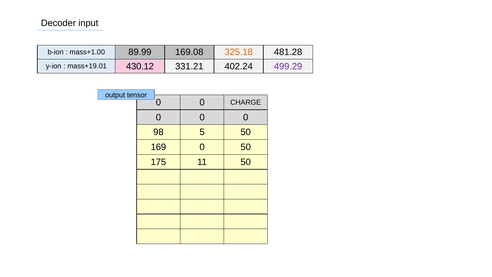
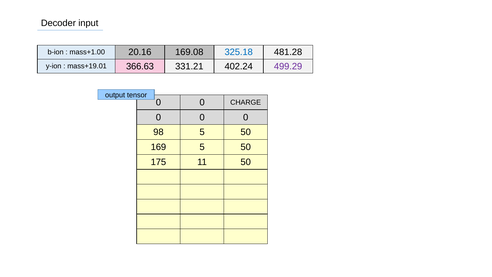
89.99: 89.99 -> 20.16
325.18 colour: orange -> blue
430.12: 430.12 -> 366.63
169 0: 0 -> 5
